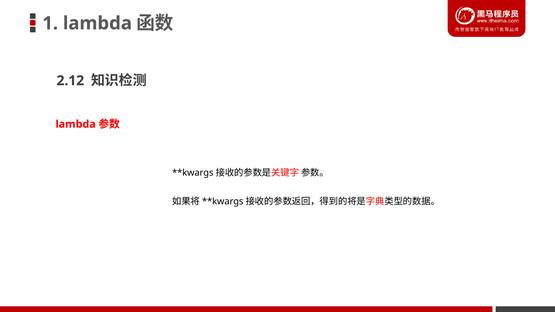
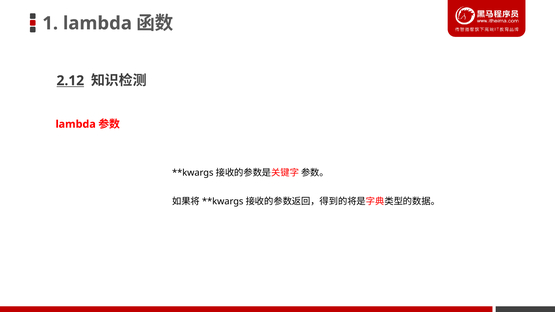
2.12 underline: none -> present
